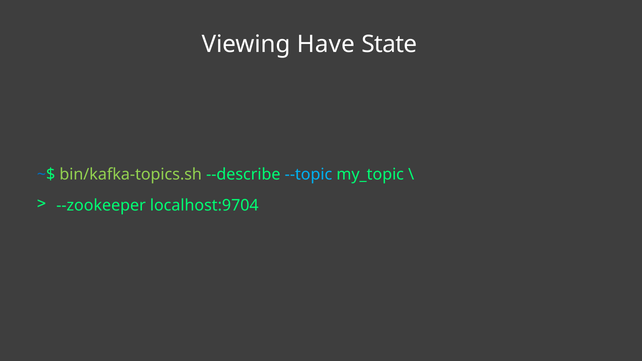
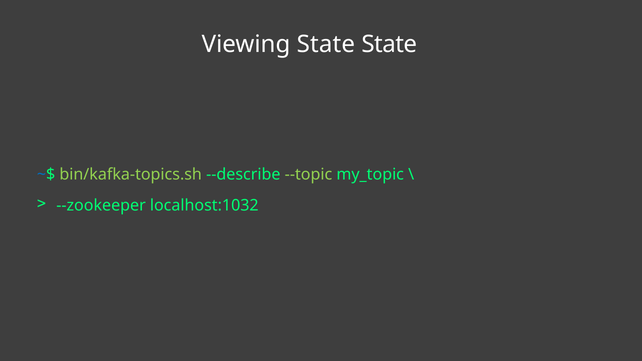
Viewing Have: Have -> State
--topic colour: light blue -> light green
localhost:9704: localhost:9704 -> localhost:1032
